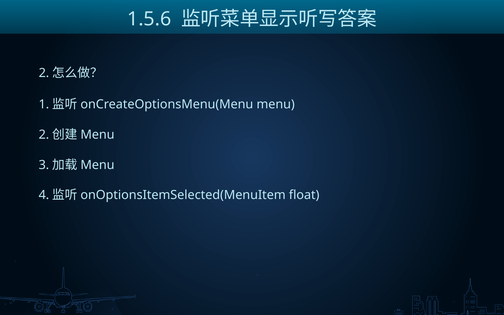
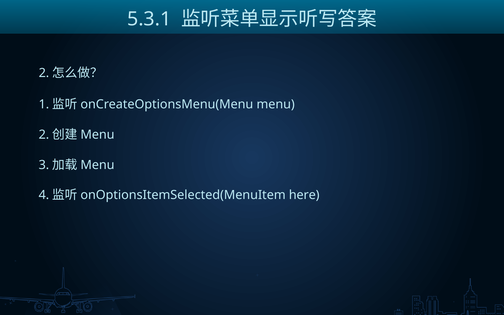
1.5.6: 1.5.6 -> 5.3.1
float: float -> here
